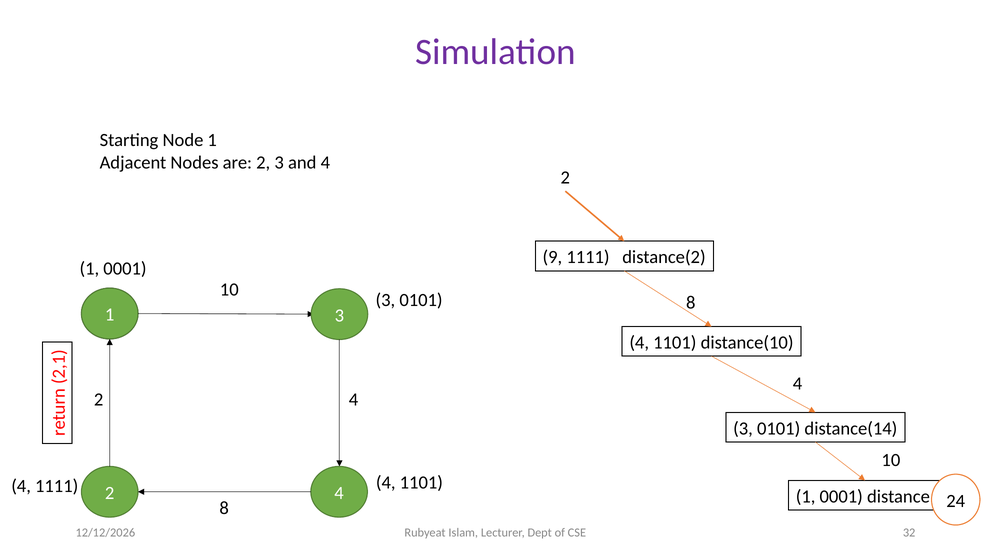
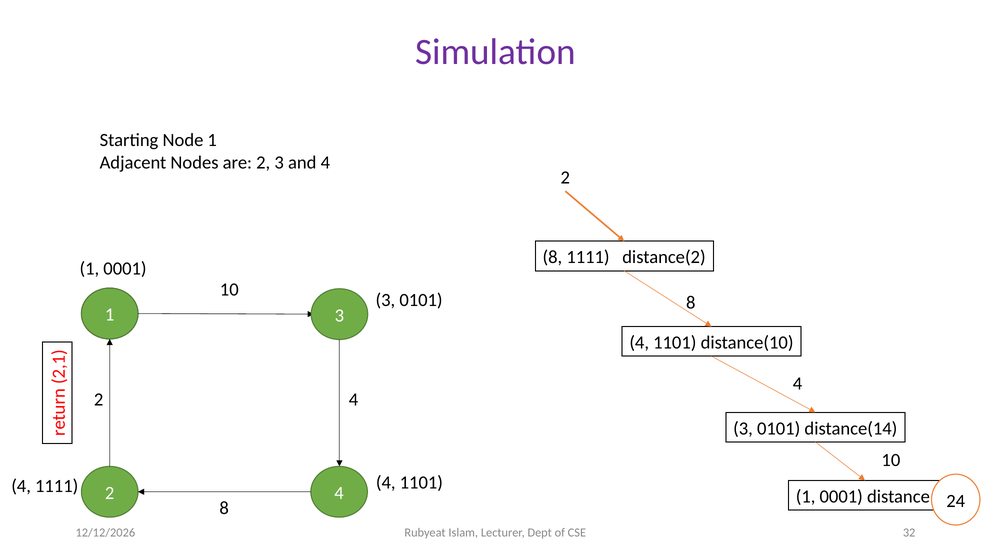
9 at (552, 257): 9 -> 8
